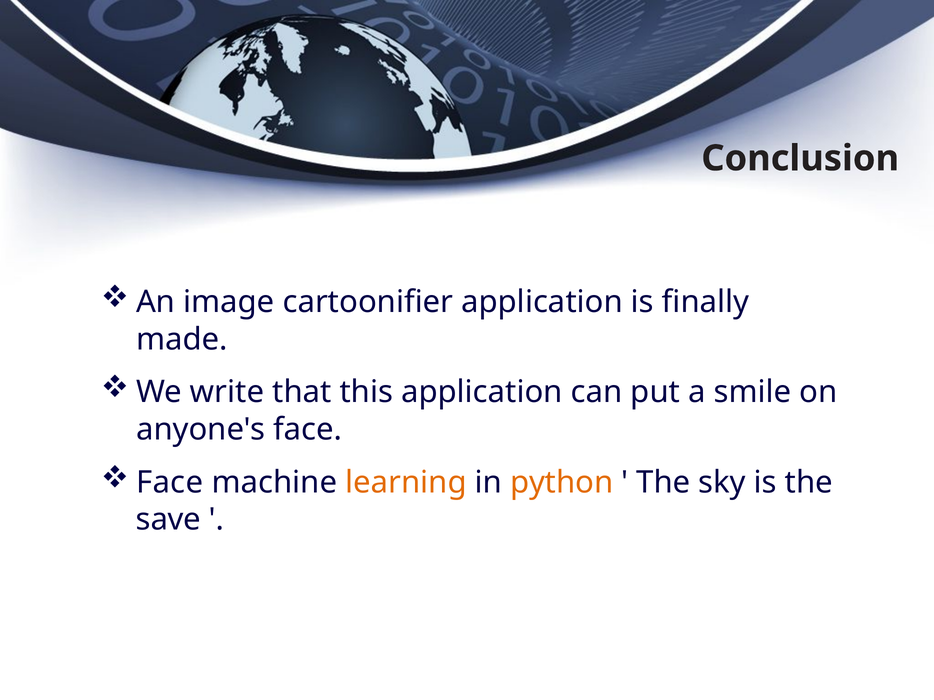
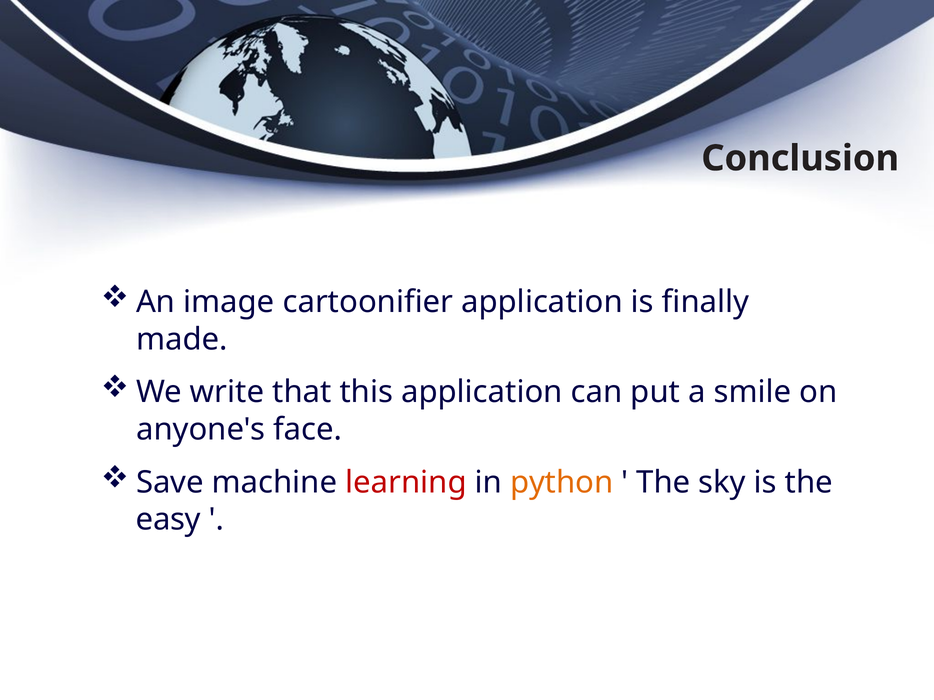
Face at (170, 483): Face -> Save
learning colour: orange -> red
save: save -> easy
